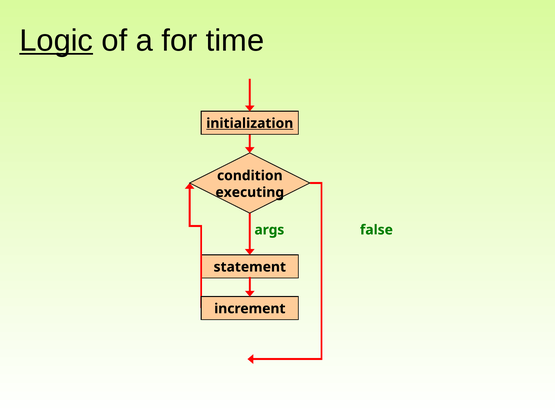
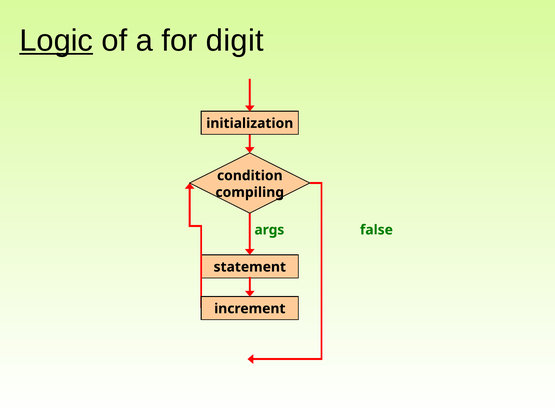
time: time -> digit
initialization underline: present -> none
executing: executing -> compiling
